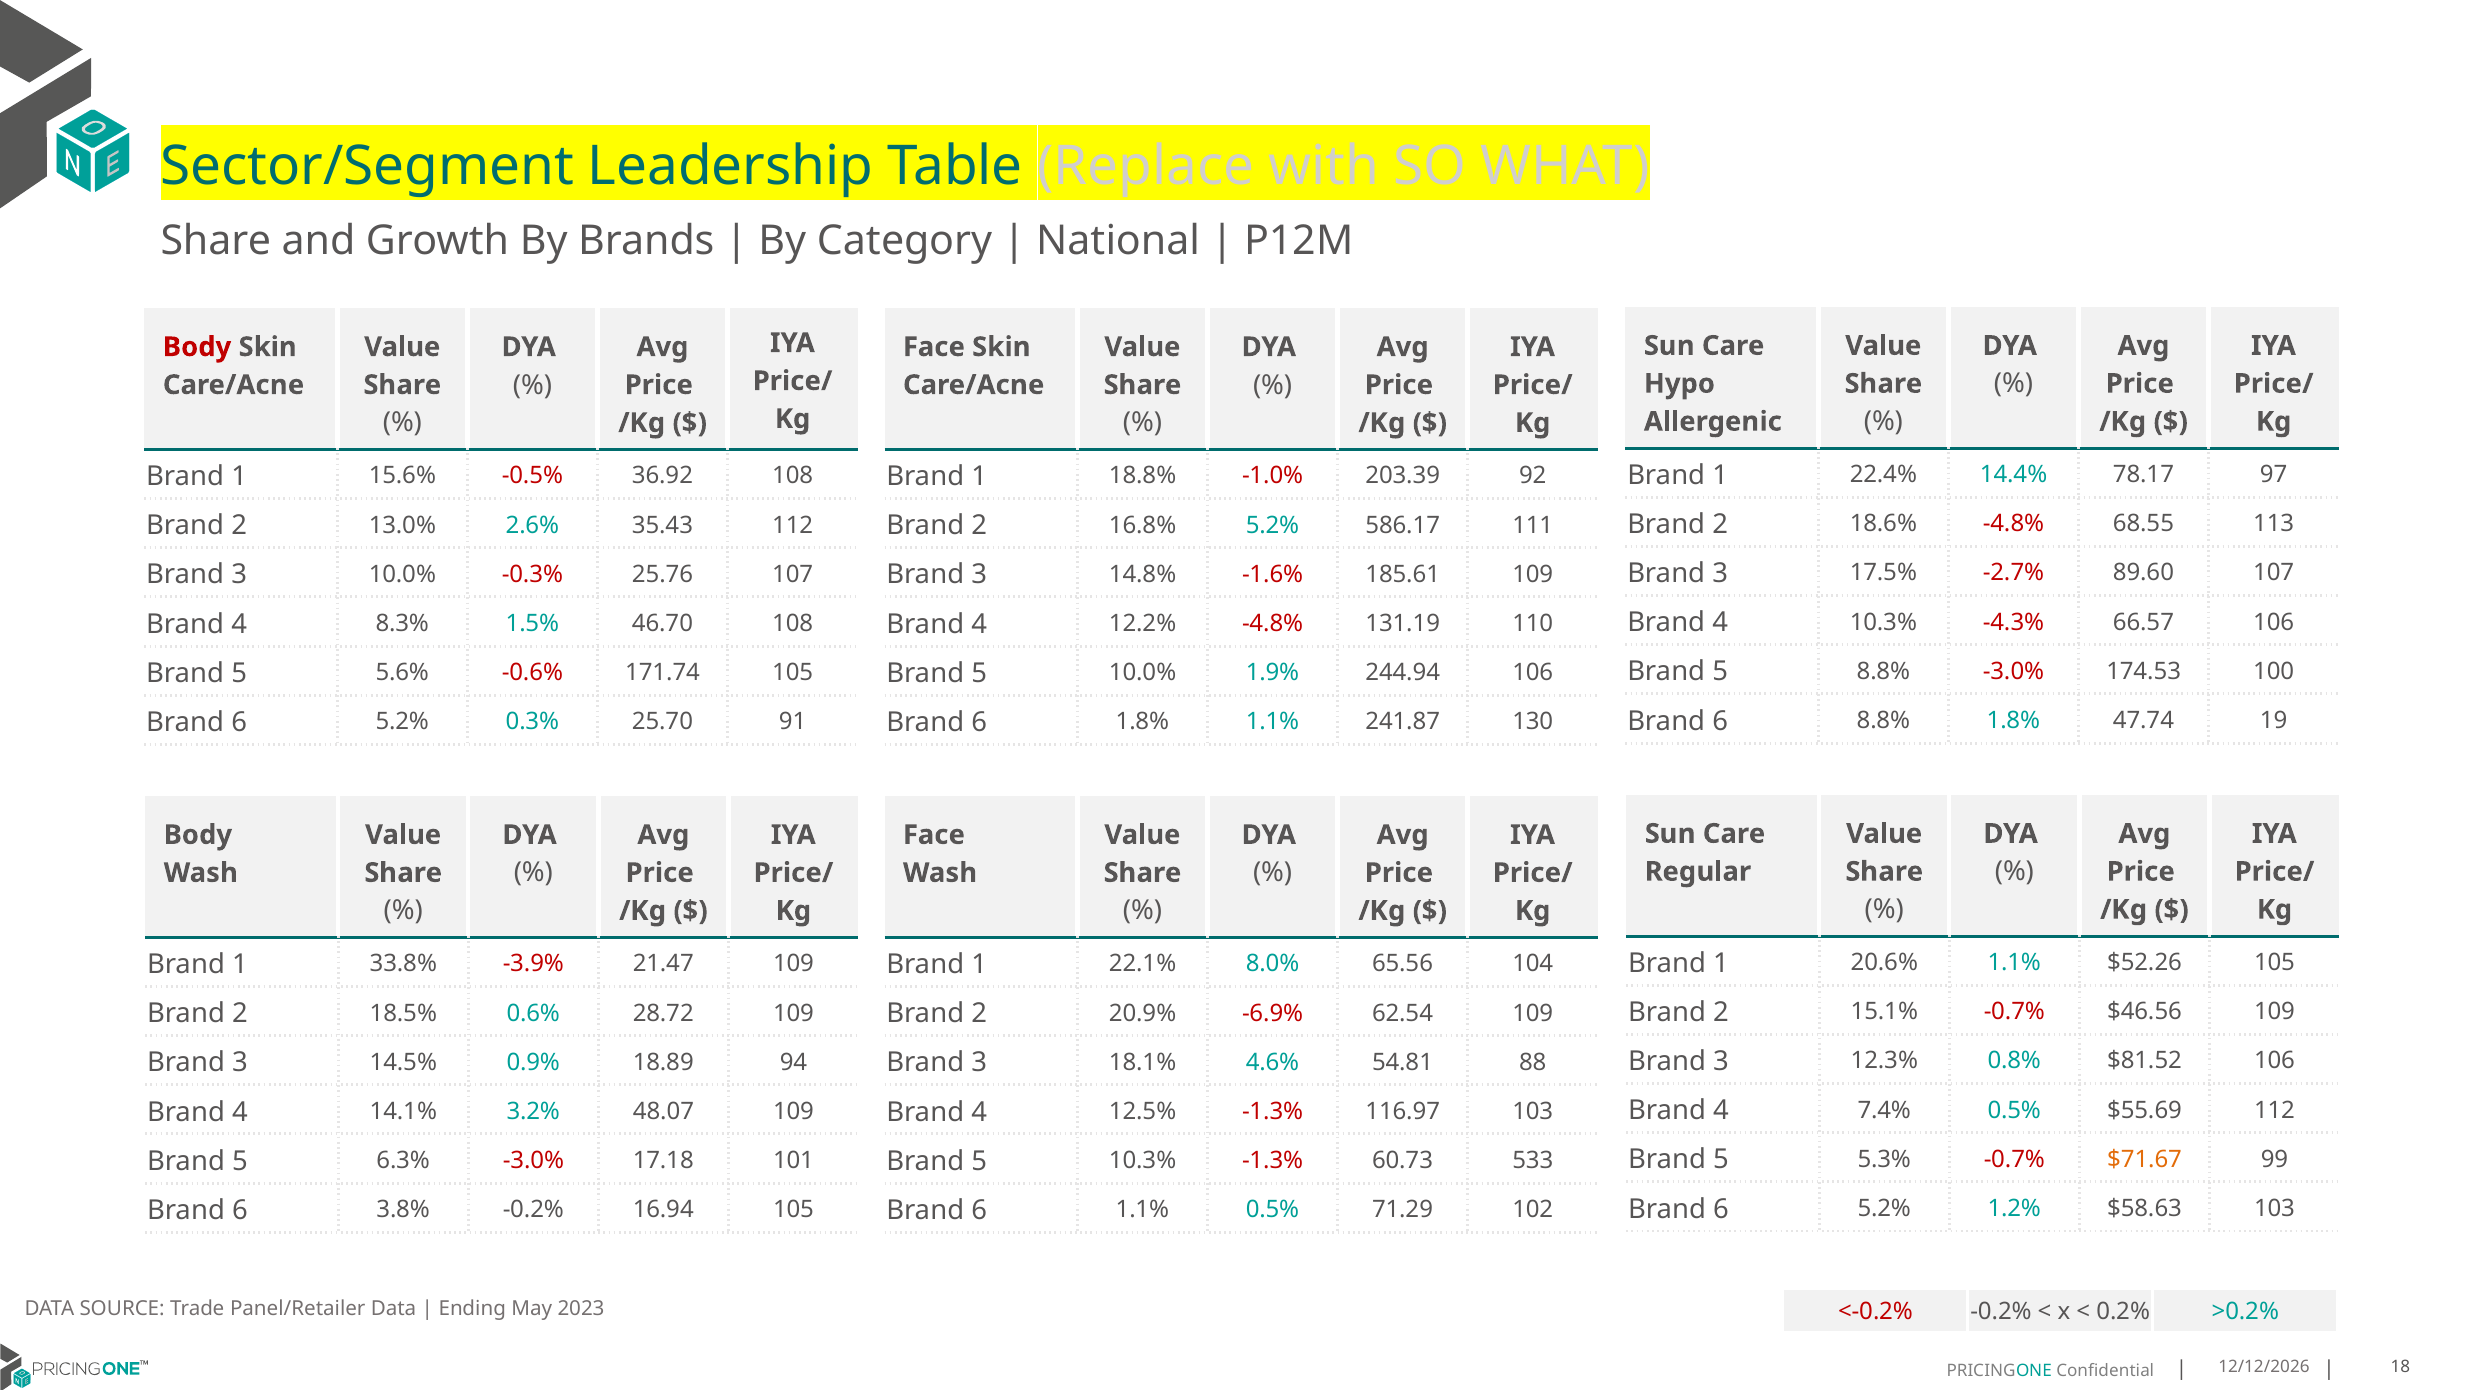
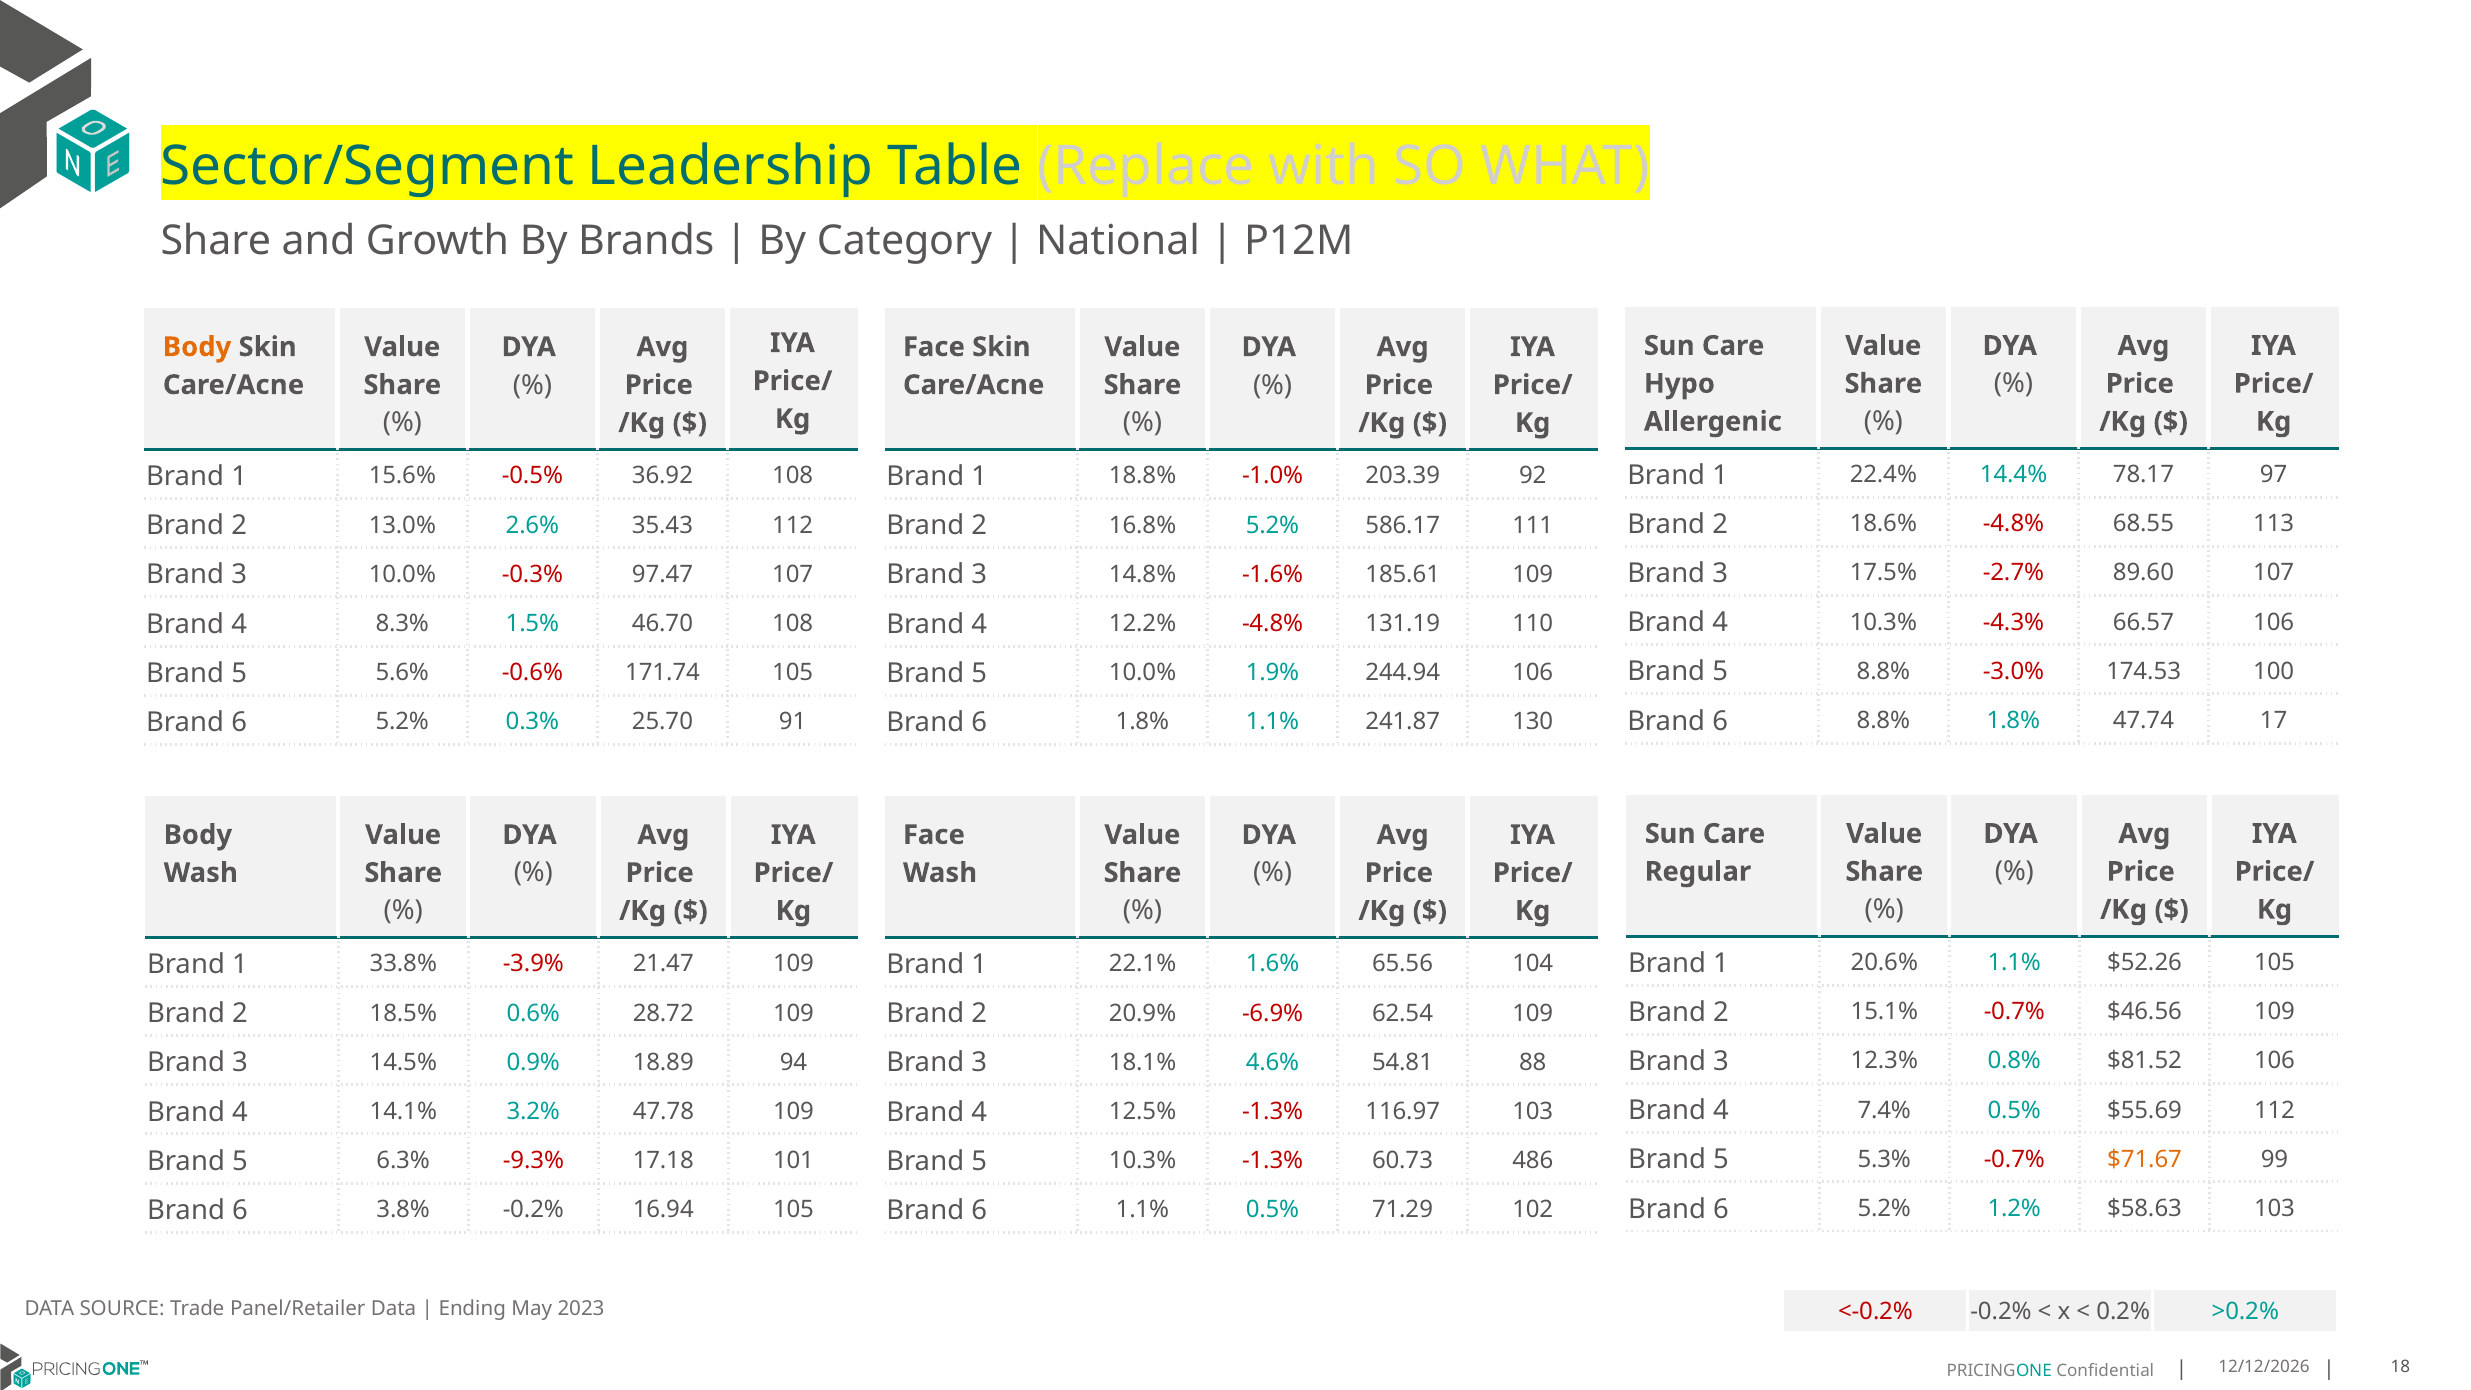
Body at (197, 347) colour: red -> orange
25.76: 25.76 -> 97.47
19: 19 -> 17
8.0%: 8.0% -> 1.6%
48.07: 48.07 -> 47.78
6.3% -3.0%: -3.0% -> -9.3%
533: 533 -> 486
